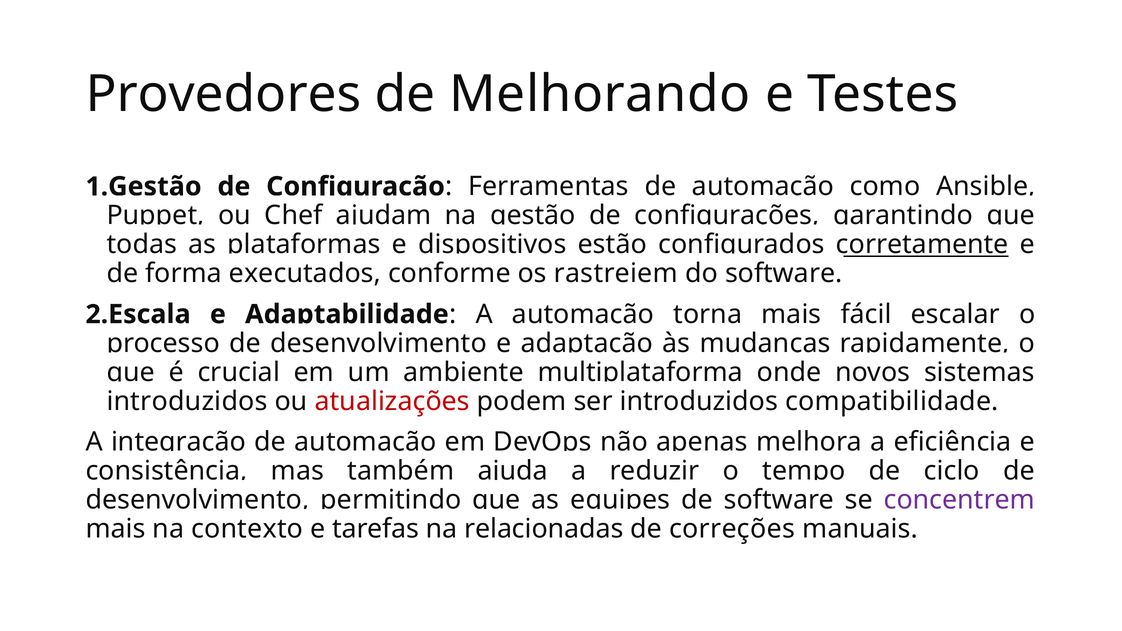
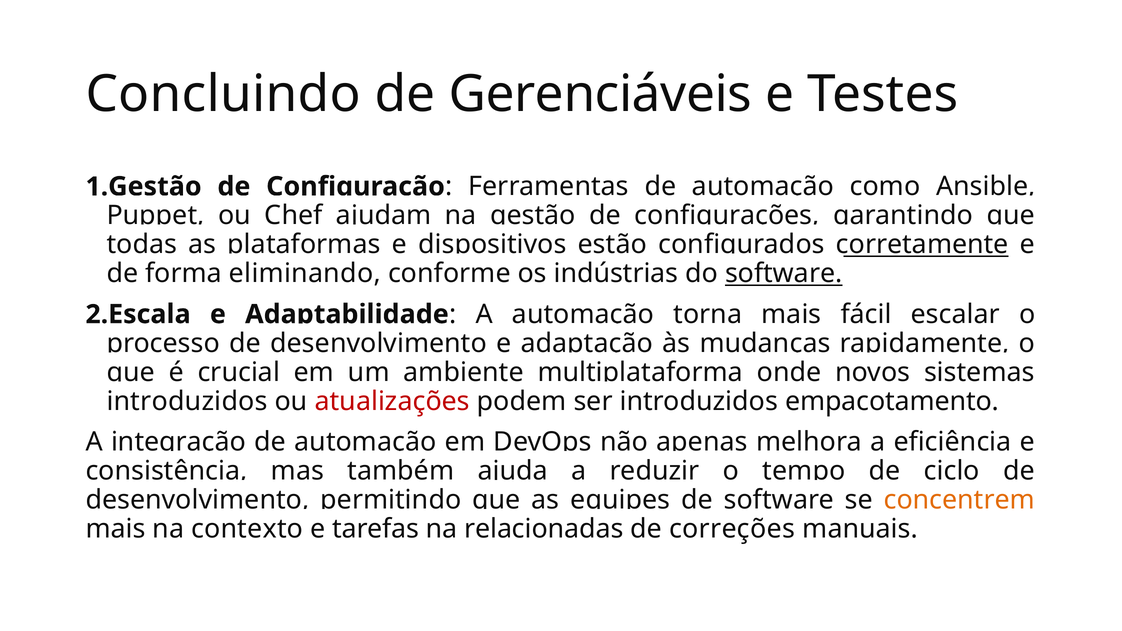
Provedores: Provedores -> Concluindo
Melhorando: Melhorando -> Gerenciáveis
executados: executados -> eliminando
rastreiem: rastreiem -> indústrias
software at (784, 274) underline: none -> present
compatibilidade: compatibilidade -> empacotamento
concentrem colour: purple -> orange
